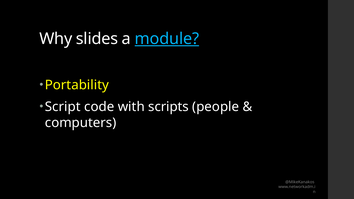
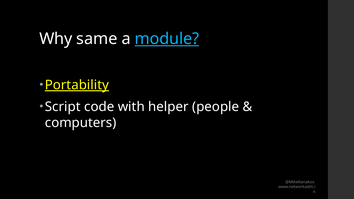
slides: slides -> same
Portability underline: none -> present
scripts: scripts -> helper
